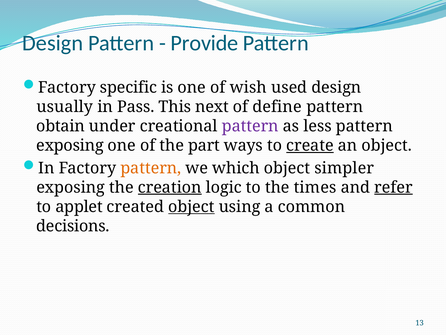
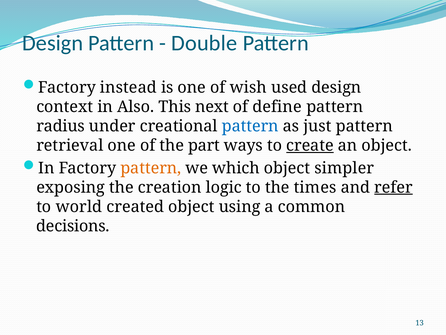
Provide: Provide -> Double
specific: specific -> instead
usually: usually -> context
Pass: Pass -> Also
obtain: obtain -> radius
pattern at (250, 126) colour: purple -> blue
less: less -> just
exposing at (70, 145): exposing -> retrieval
creation underline: present -> none
applet: applet -> world
object at (191, 206) underline: present -> none
